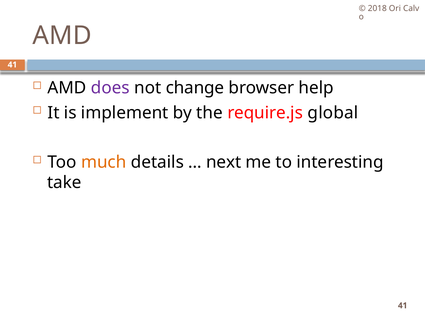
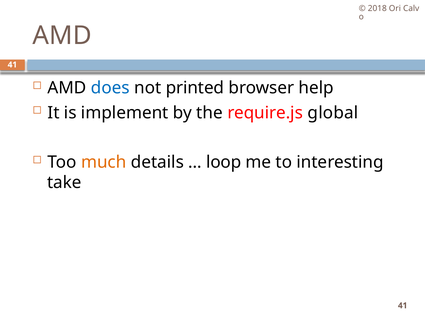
does colour: purple -> blue
change: change -> printed
next: next -> loop
